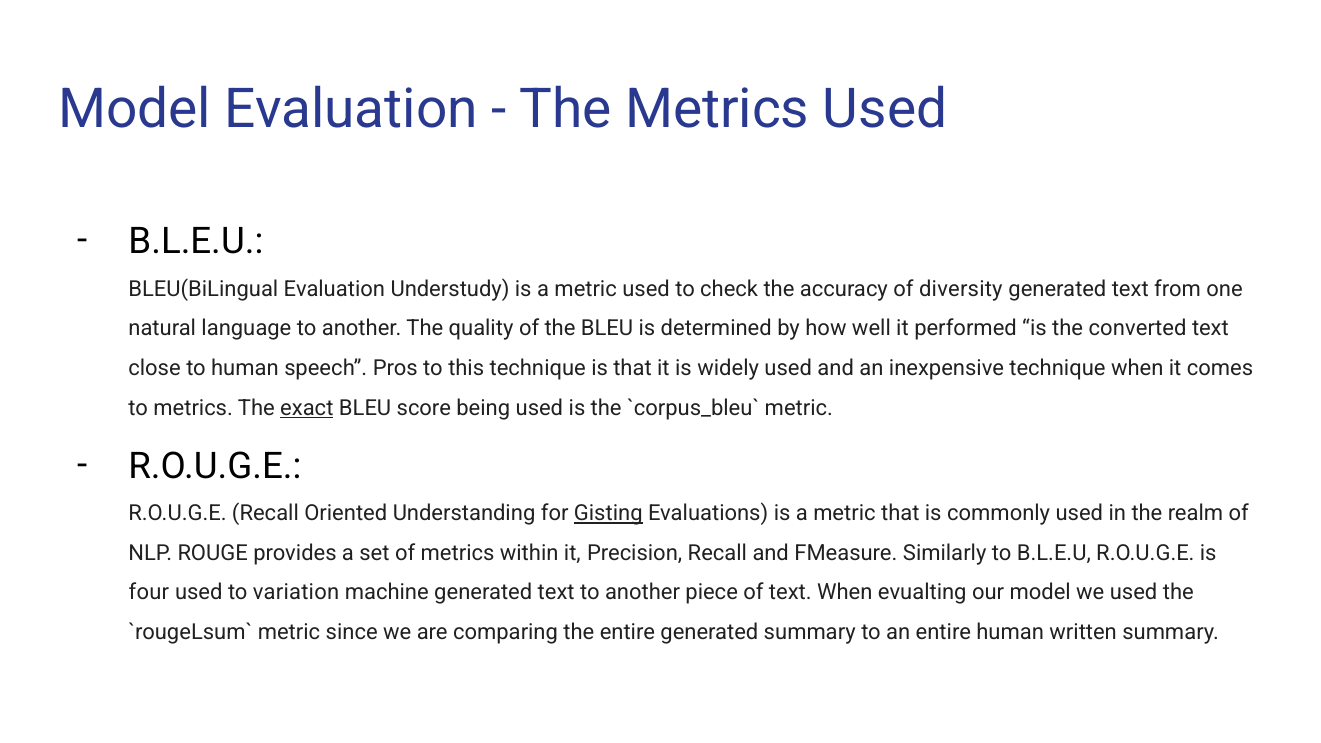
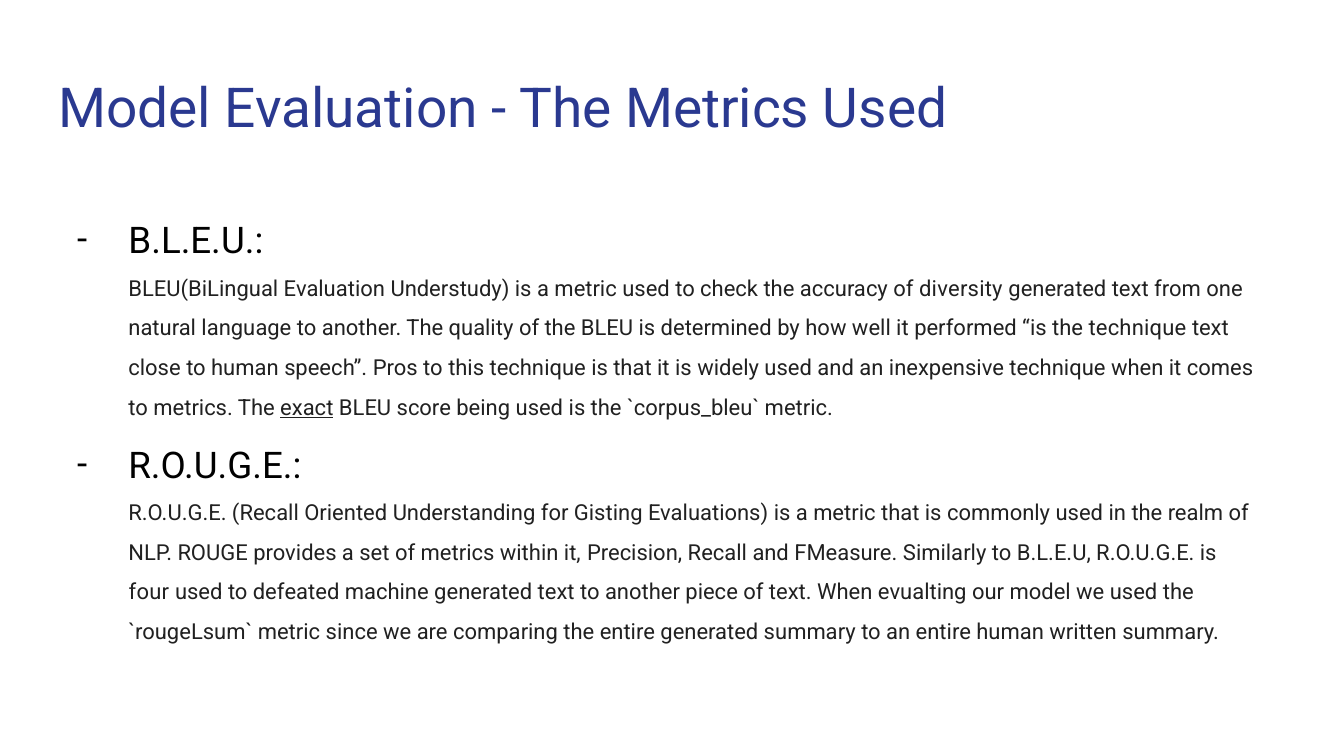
the converted: converted -> technique
Gisting underline: present -> none
variation: variation -> defeated
